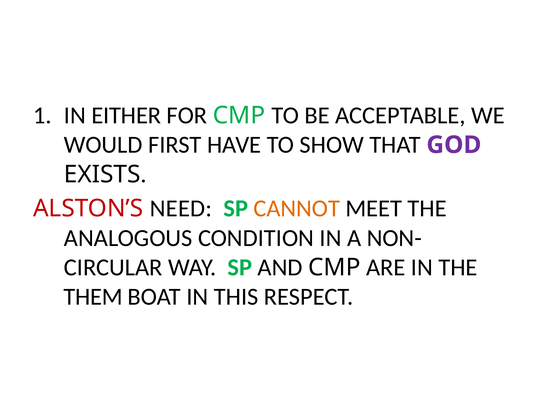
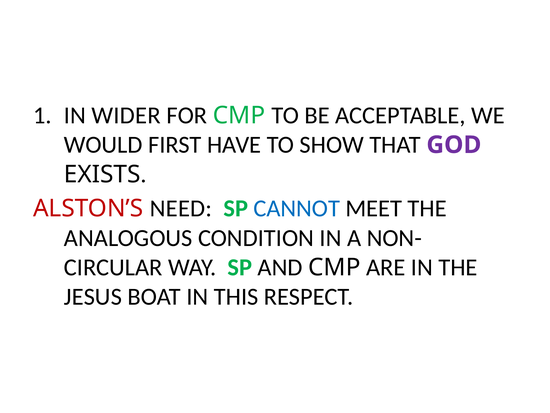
EITHER: EITHER -> WIDER
CANNOT colour: orange -> blue
THEM: THEM -> JESUS
